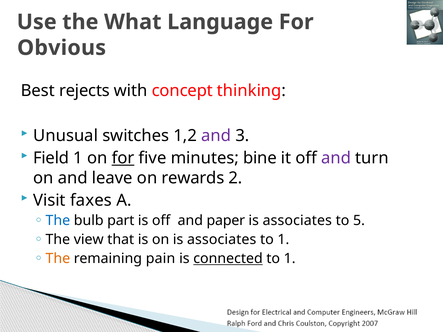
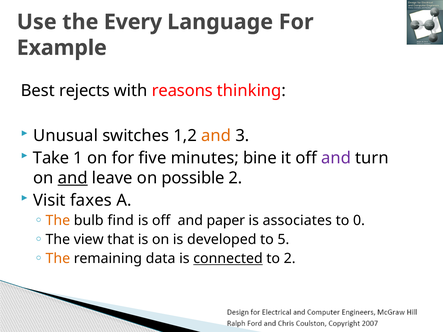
What: What -> Every
Obvious: Obvious -> Example
concept: concept -> reasons
and at (216, 136) colour: purple -> orange
Field: Field -> Take
for at (123, 158) underline: present -> none
and at (73, 178) underline: none -> present
rewards: rewards -> possible
The at (58, 221) colour: blue -> orange
part: part -> find
5: 5 -> 0
on is associates: associates -> developed
1 at (283, 240): 1 -> 5
pain: pain -> data
1 at (290, 259): 1 -> 2
